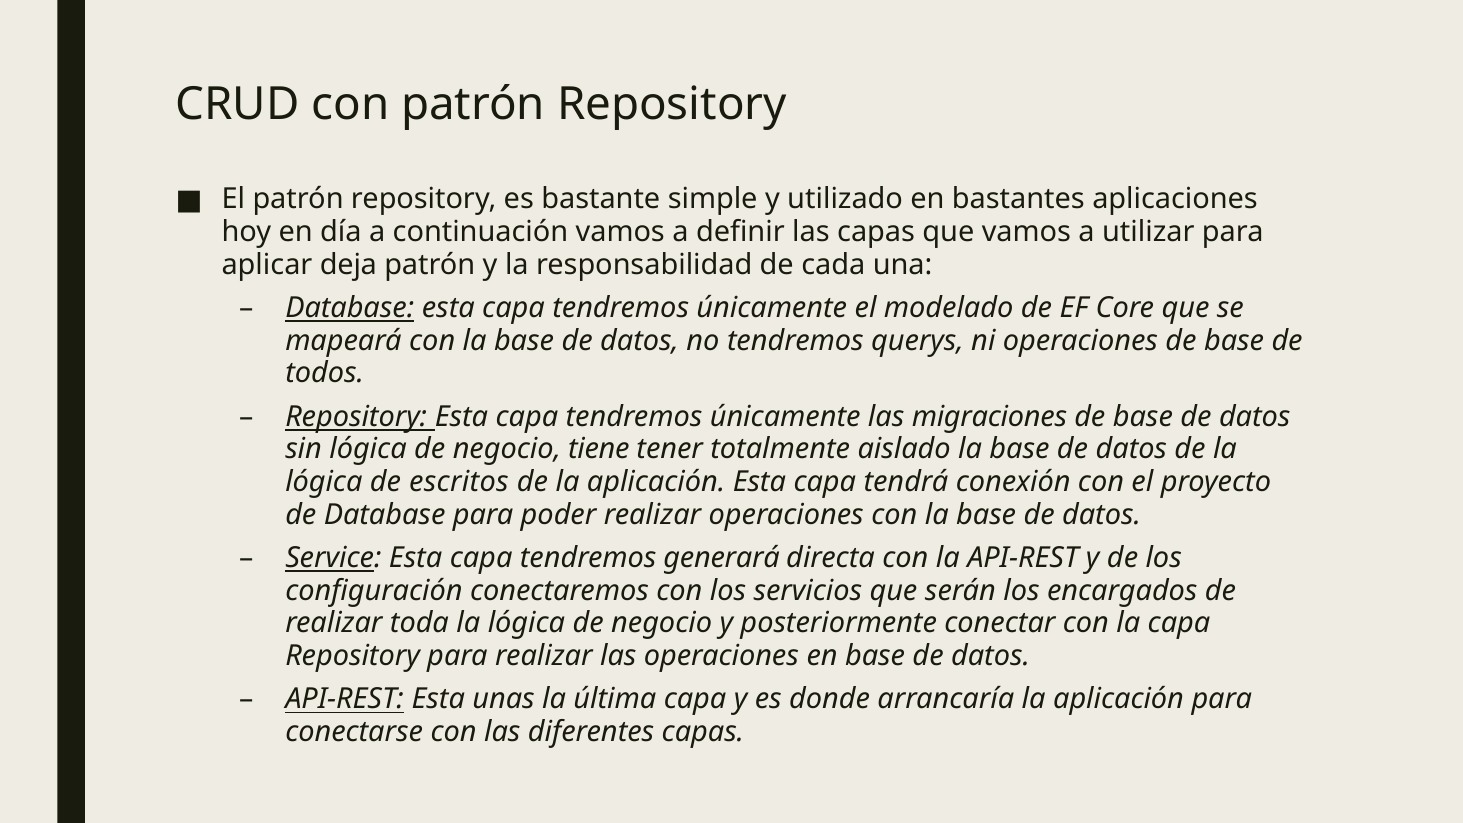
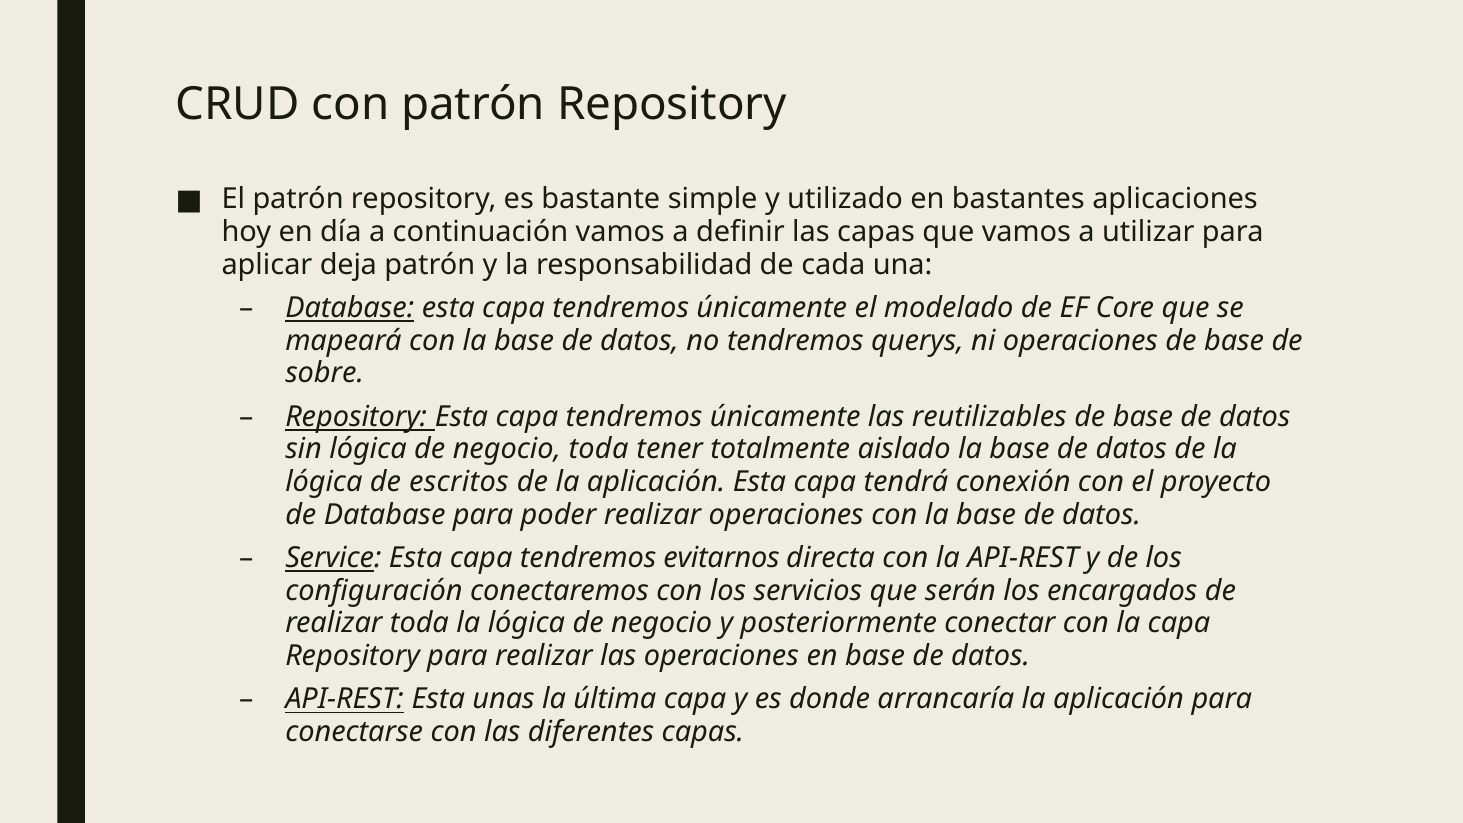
todos: todos -> sobre
migraciones: migraciones -> reutilizables
negocio tiene: tiene -> toda
generará: generará -> evitarnos
